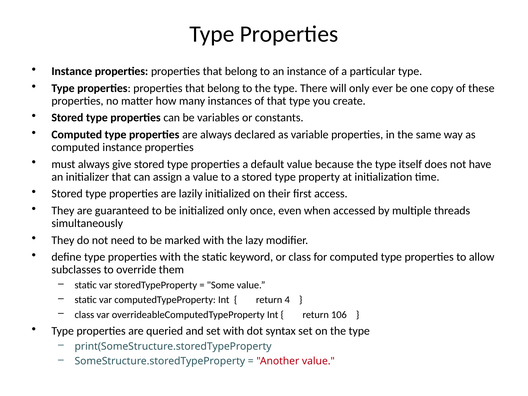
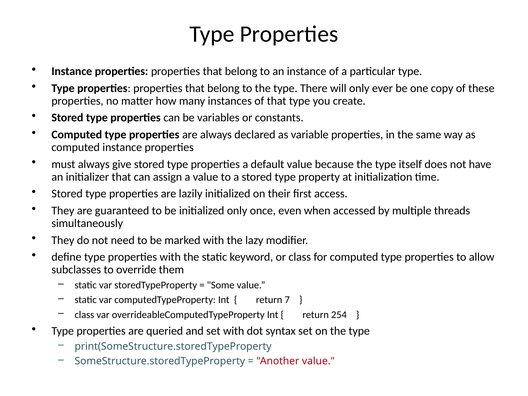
4: 4 -> 7
106: 106 -> 254
